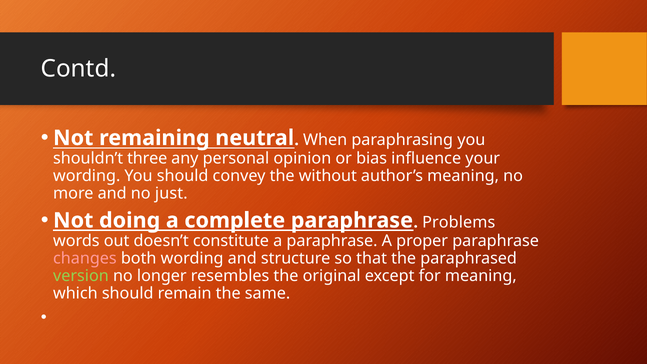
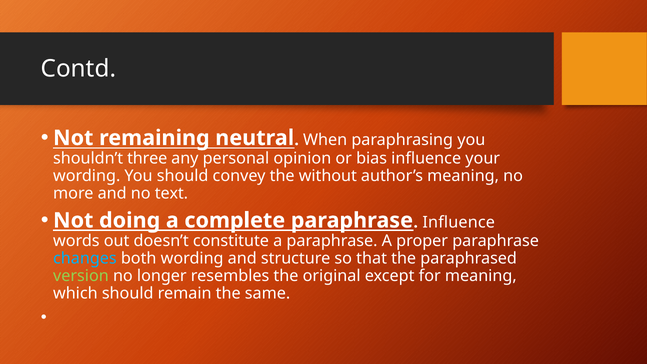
just: just -> text
Problems at (459, 222): Problems -> Influence
changes colour: pink -> light blue
